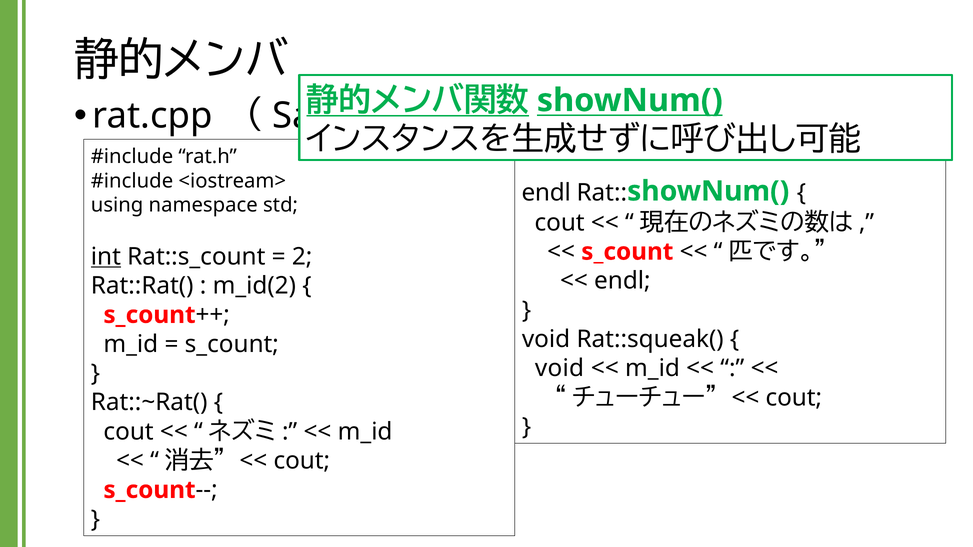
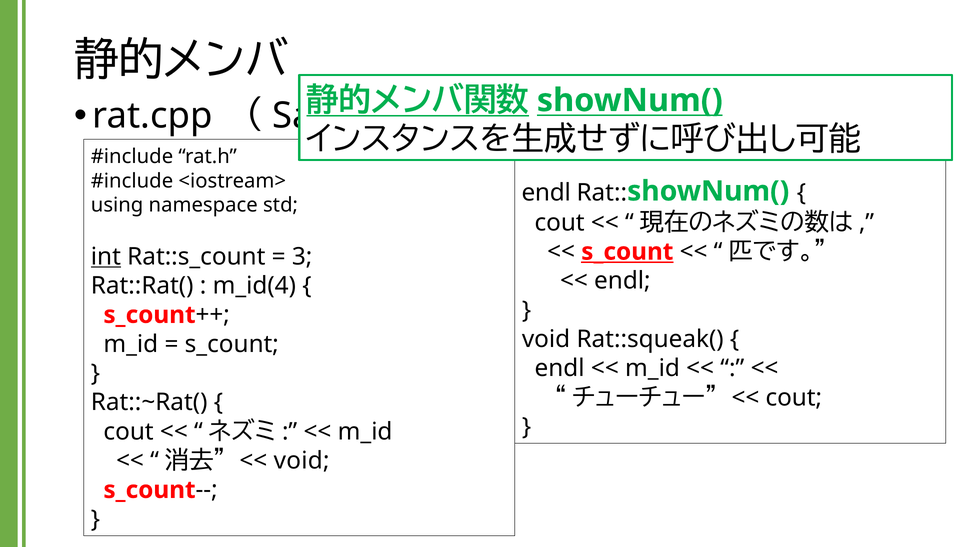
s_count at (627, 252) underline: none -> present
2: 2 -> 3
m_id(2: m_id(2 -> m_id(4
void at (559, 369): void -> endl
cout at (302, 461): cout -> void
